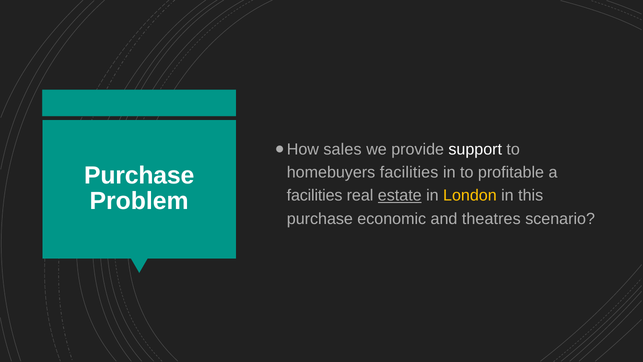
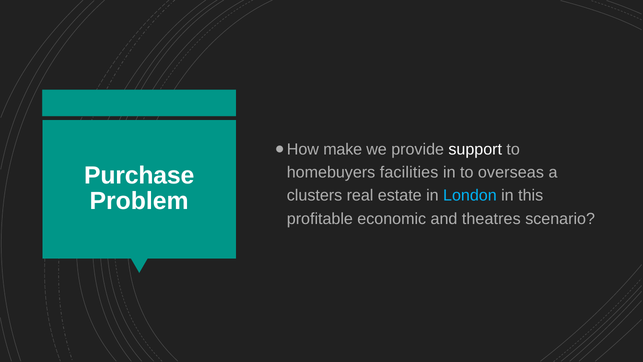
sales: sales -> make
profitable: profitable -> overseas
facilities at (315, 195): facilities -> clusters
estate underline: present -> none
London colour: yellow -> light blue
purchase at (320, 219): purchase -> profitable
